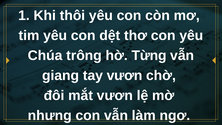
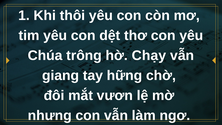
Từng: Từng -> Chạy
tay vươn: vươn -> hững
